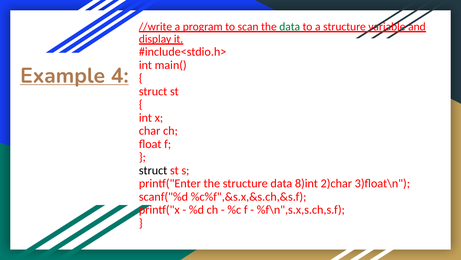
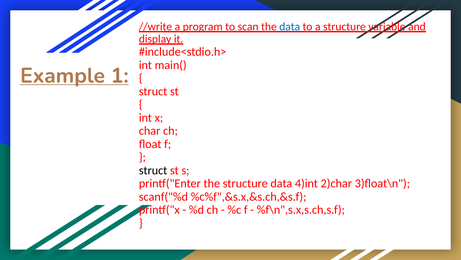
data at (290, 26) colour: green -> blue
4: 4 -> 1
8)int: 8)int -> 4)int
